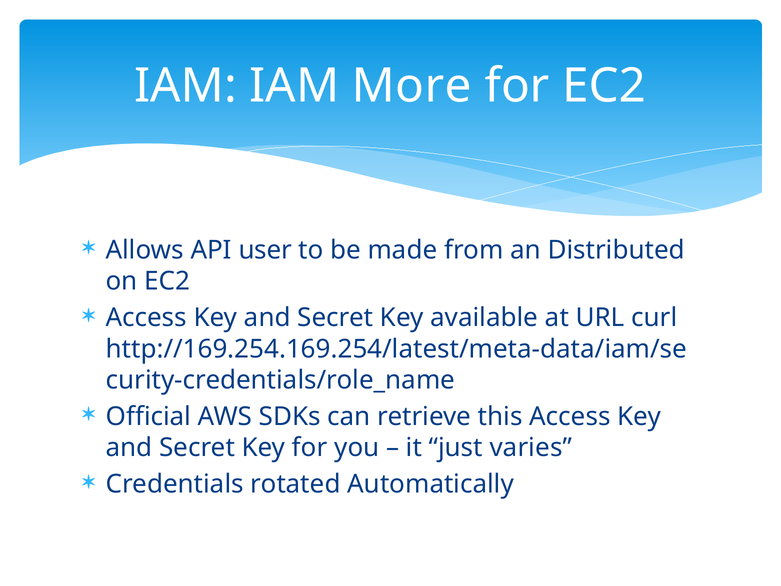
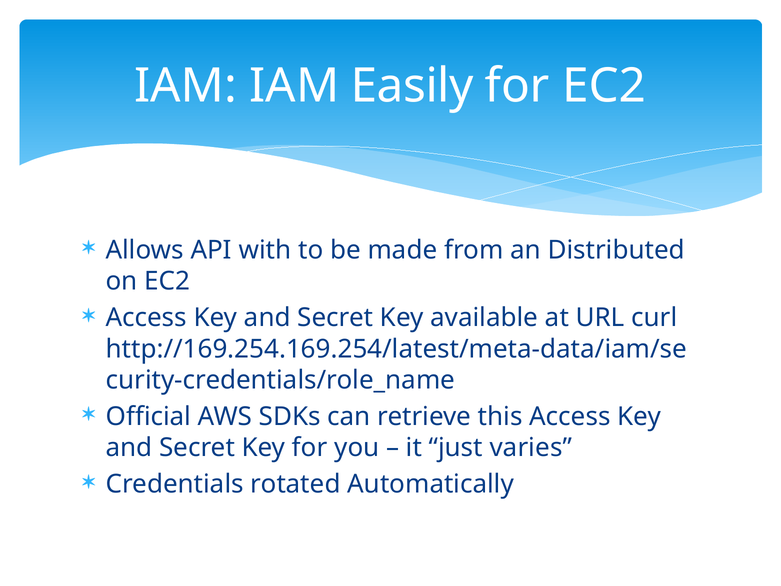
More: More -> Easily
user: user -> with
